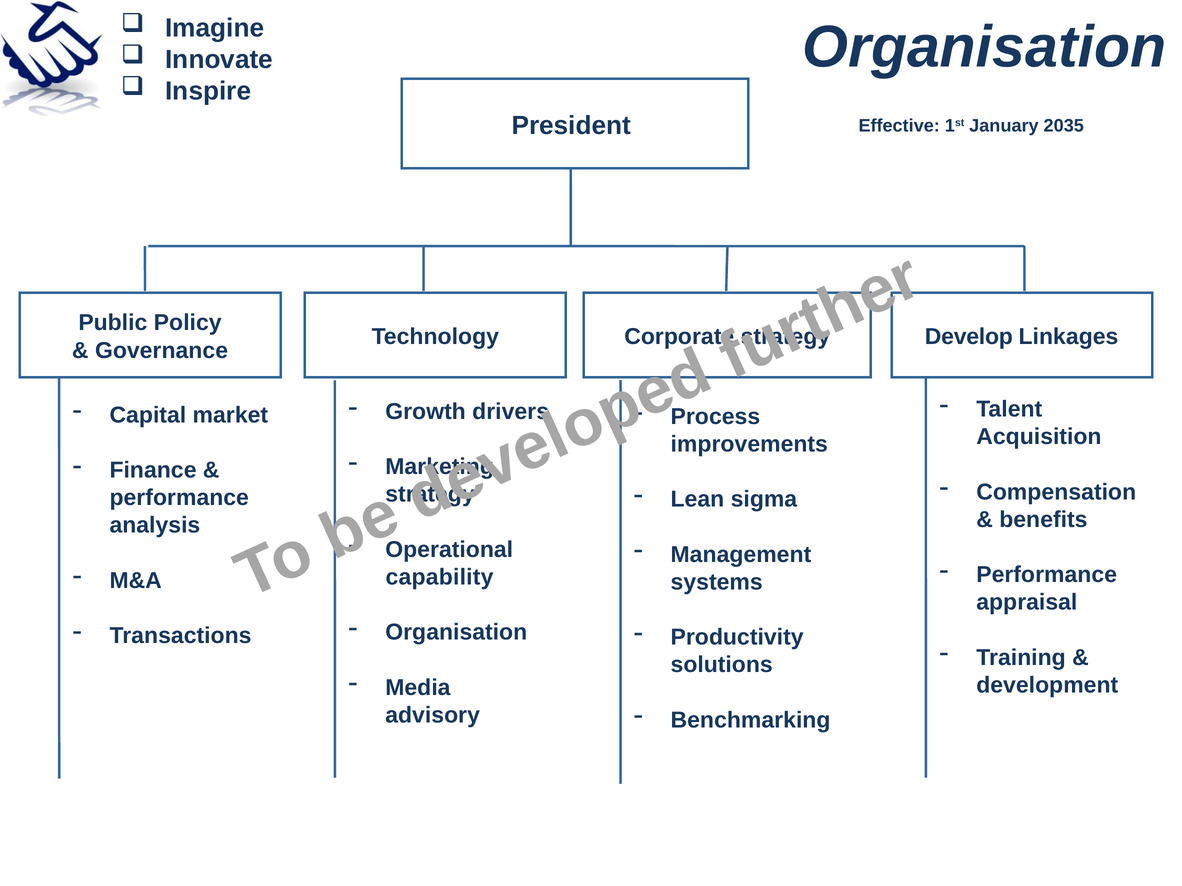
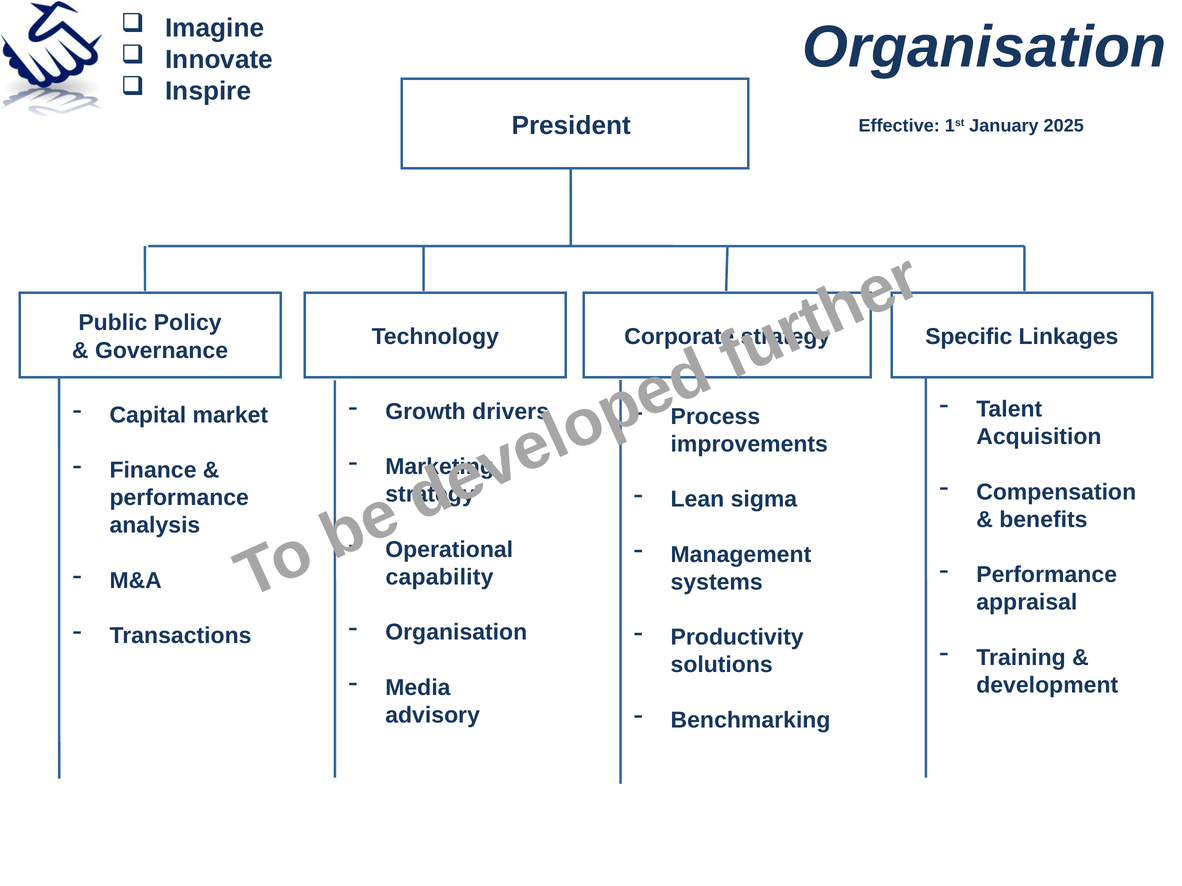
2035: 2035 -> 2025
Develop: Develop -> Specific
